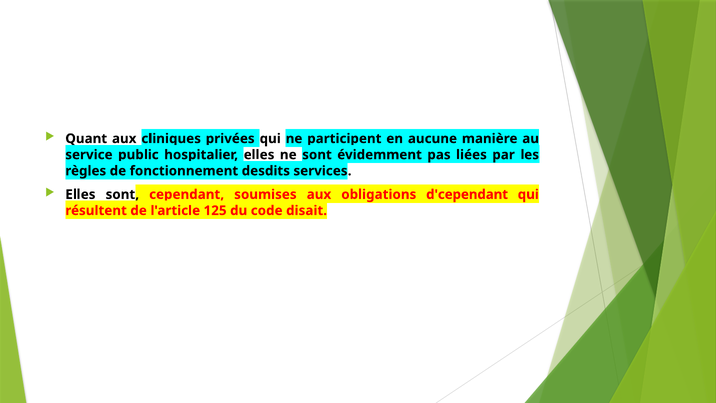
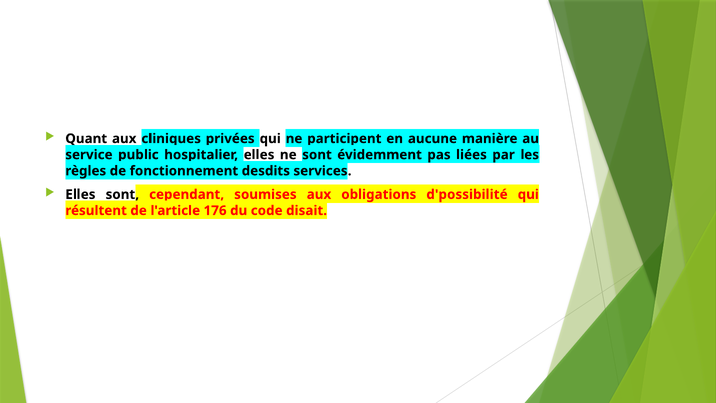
d'cependant: d'cependant -> d'possibilité
125: 125 -> 176
